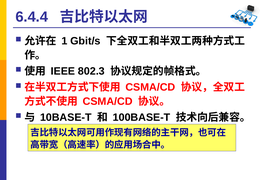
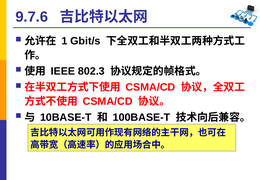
6.4.4: 6.4.4 -> 9.7.6
